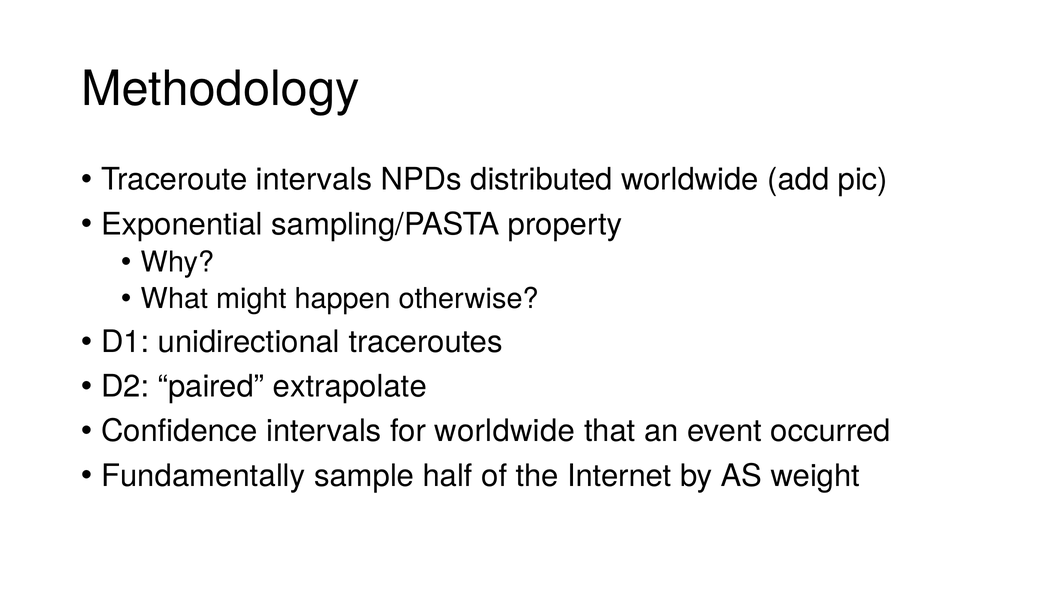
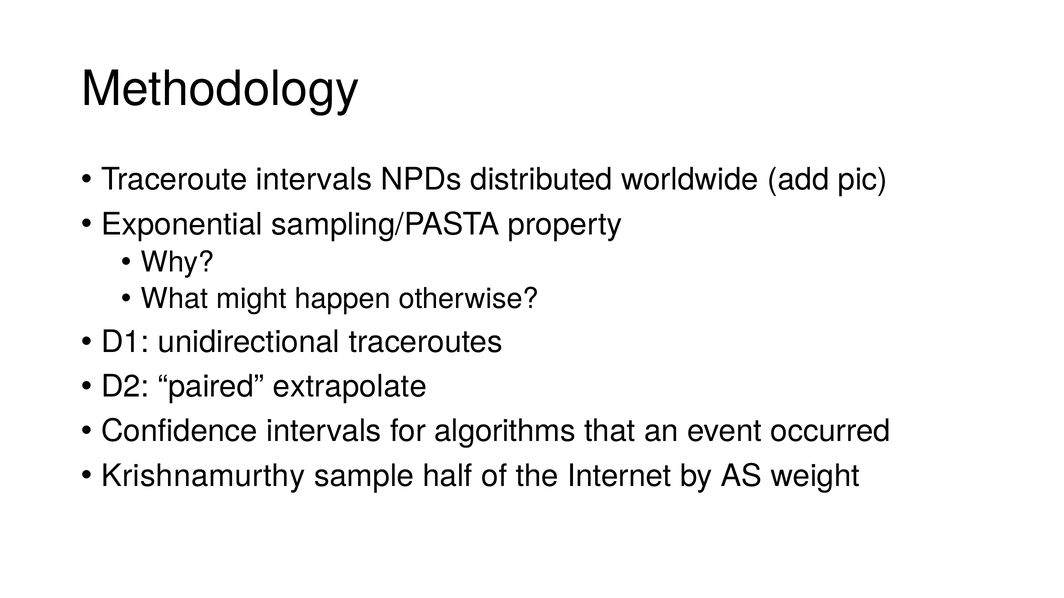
for worldwide: worldwide -> algorithms
Fundamentally: Fundamentally -> Krishnamurthy
